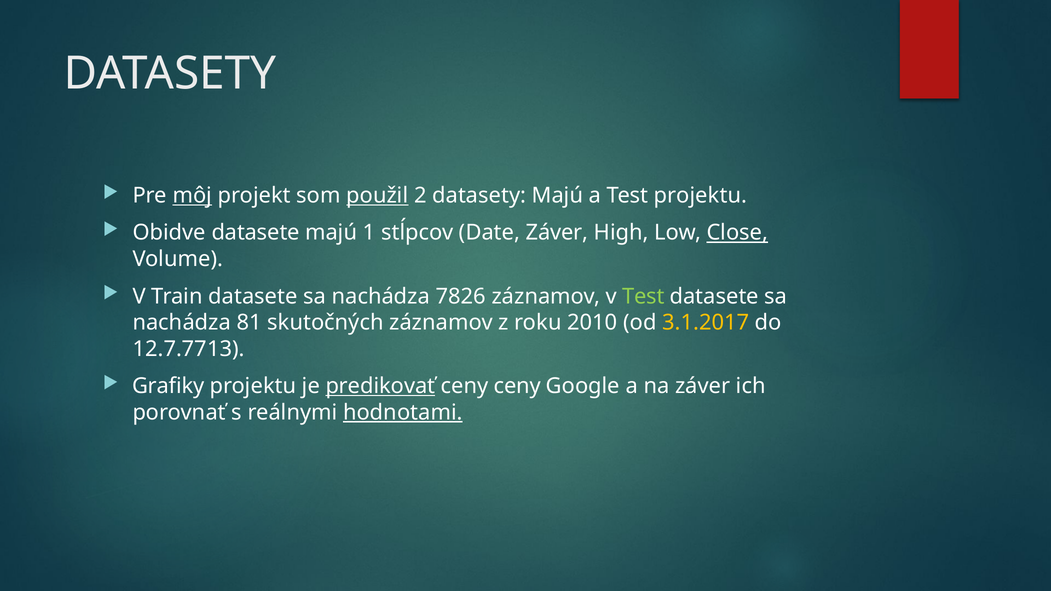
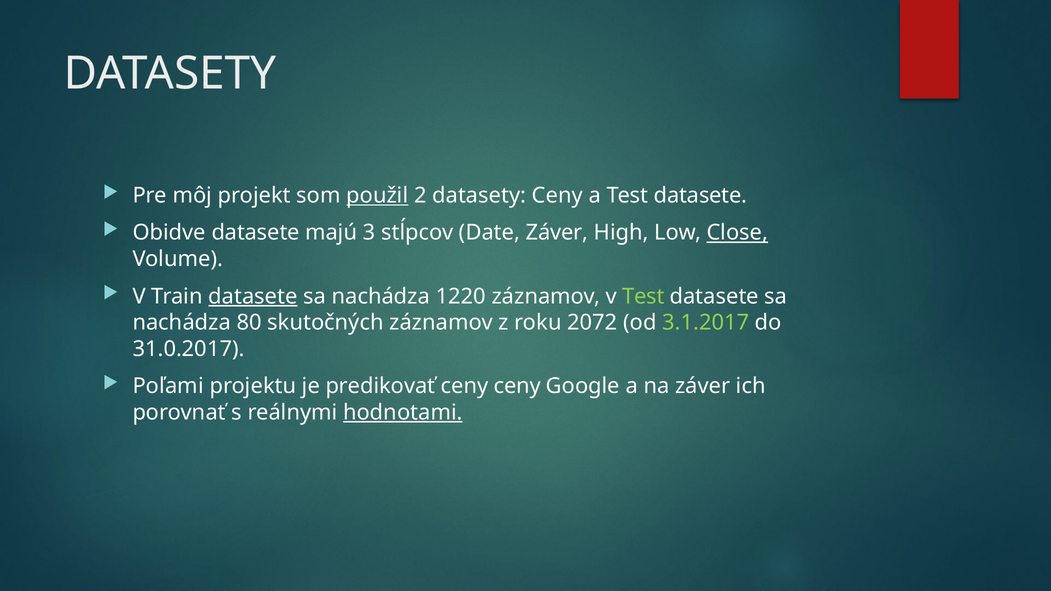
môj underline: present -> none
datasety Majú: Majú -> Ceny
a Test projektu: projektu -> datasete
1: 1 -> 3
datasete at (253, 296) underline: none -> present
7826: 7826 -> 1220
81: 81 -> 80
2010: 2010 -> 2072
3.1.2017 colour: yellow -> light green
12.7.7713: 12.7.7713 -> 31.0.2017
Grafiky: Grafiky -> Poľami
predikovať underline: present -> none
